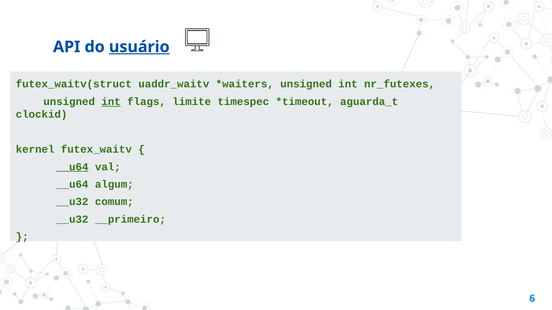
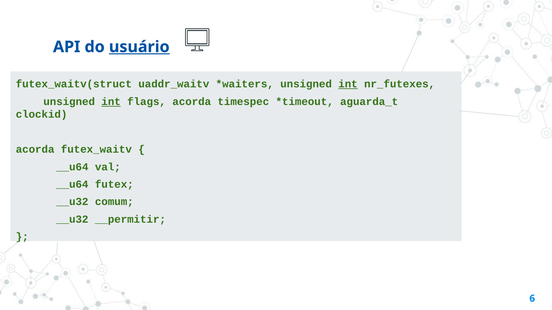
int at (348, 84) underline: none -> present
flags limite: limite -> acorda
kernel at (35, 150): kernel -> acorda
__u64 at (72, 167) underline: present -> none
algum: algum -> futex
__primeiro: __primeiro -> __permitir
